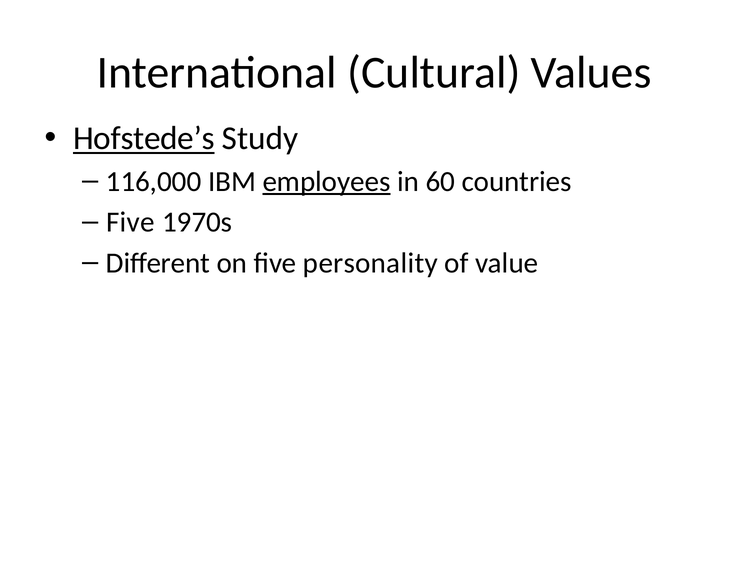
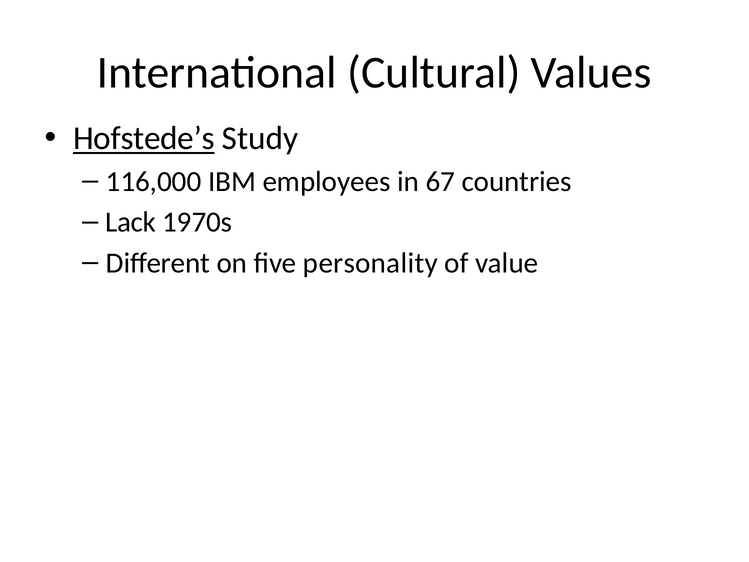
employees underline: present -> none
60: 60 -> 67
Five at (131, 222): Five -> Lack
